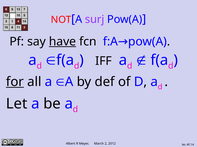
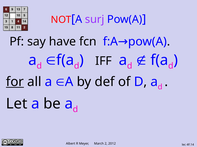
have underline: present -> none
